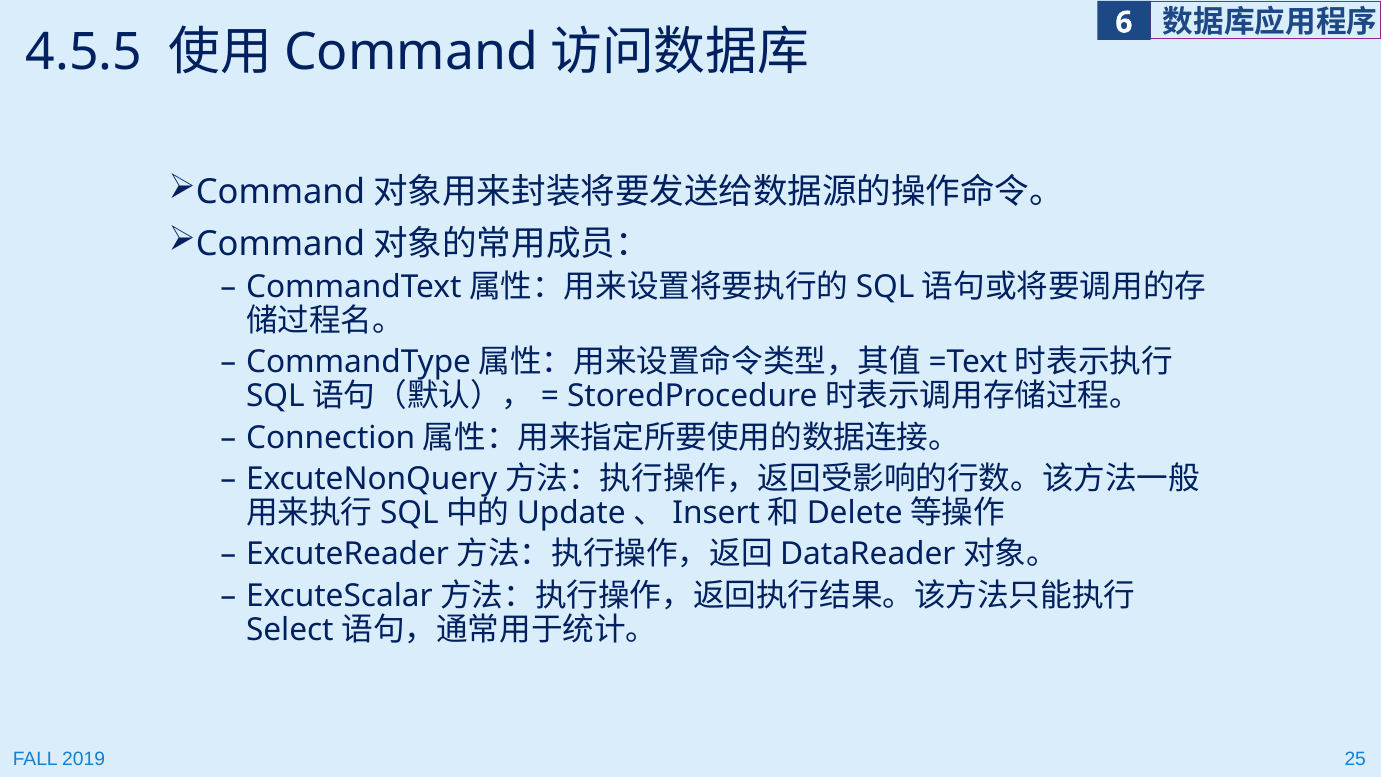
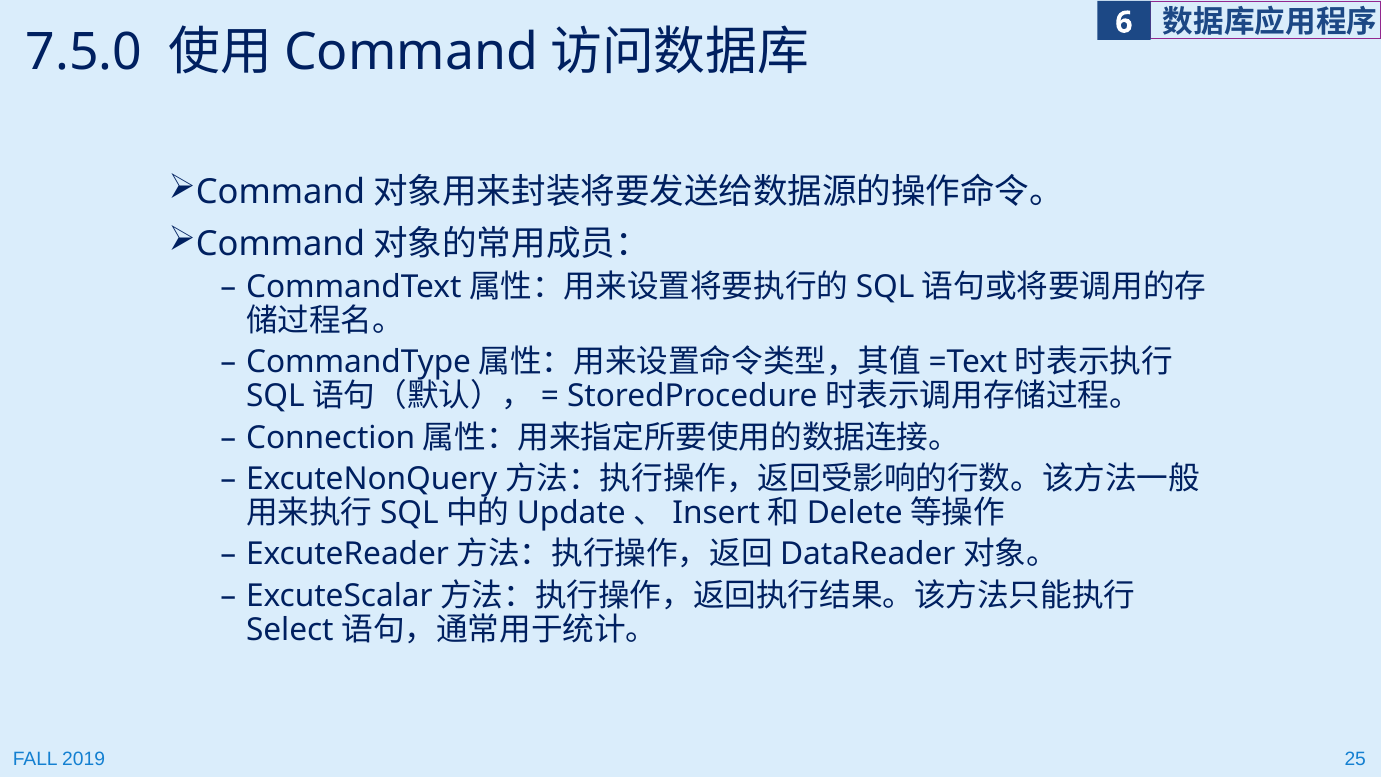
4.5.5: 4.5.5 -> 7.5.0
